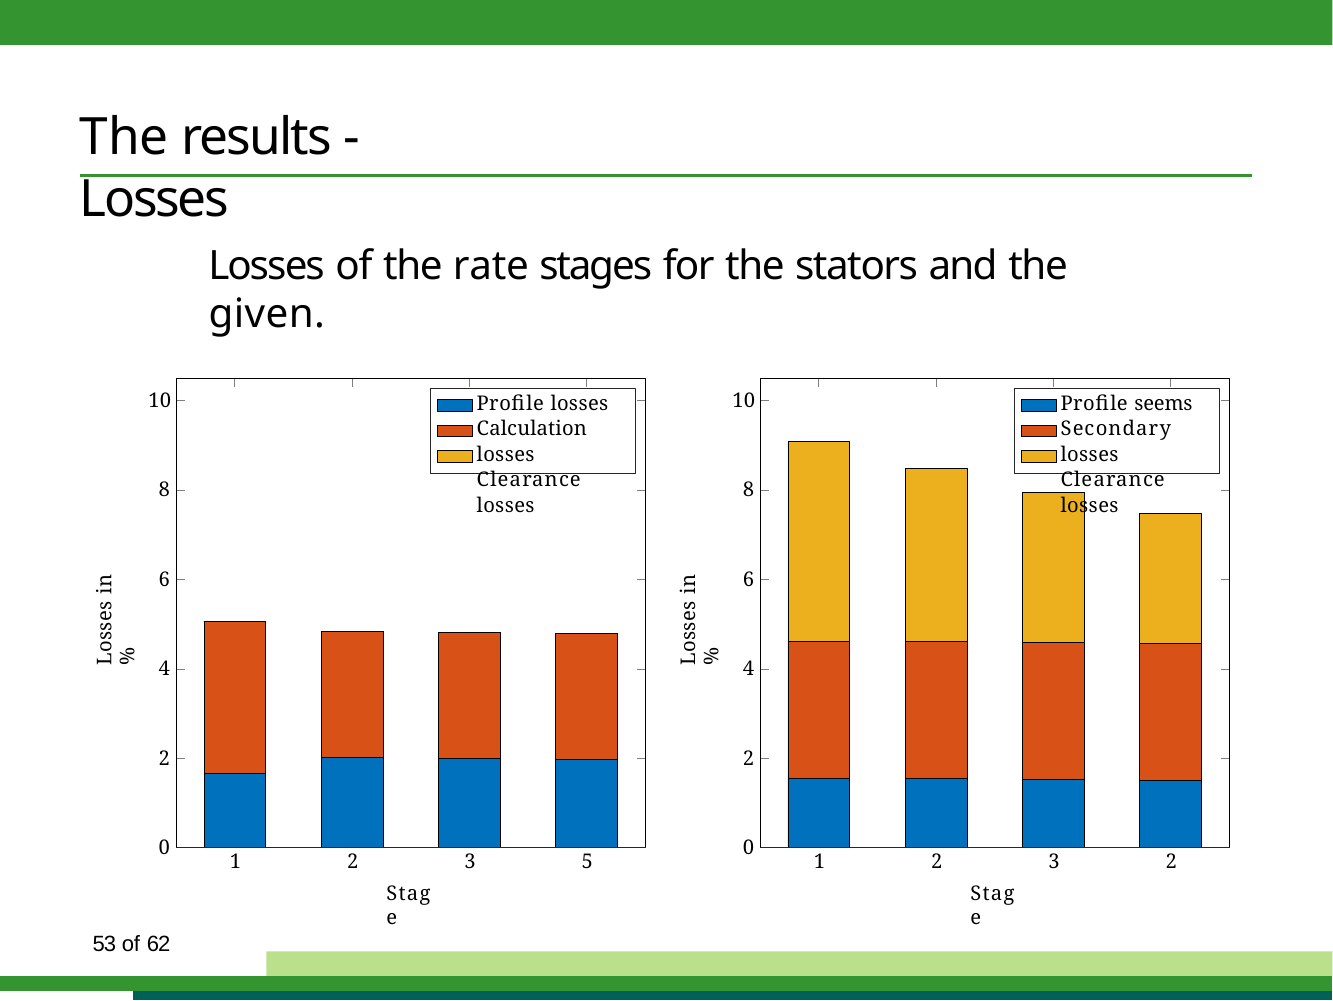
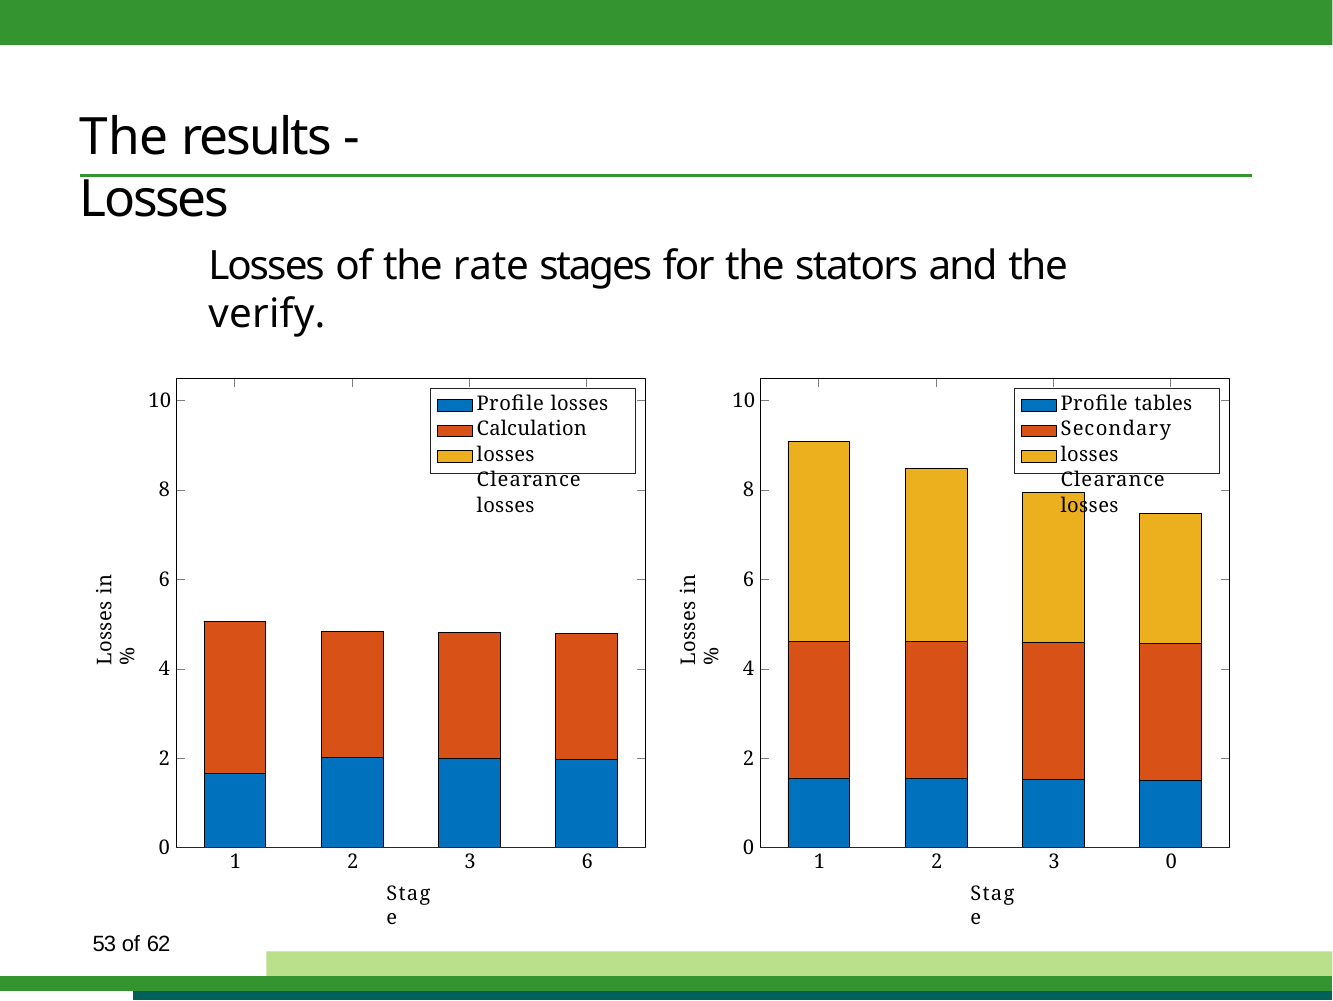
given: given -> verify
seems: seems -> tables
3 5: 5 -> 6
3 2: 2 -> 0
